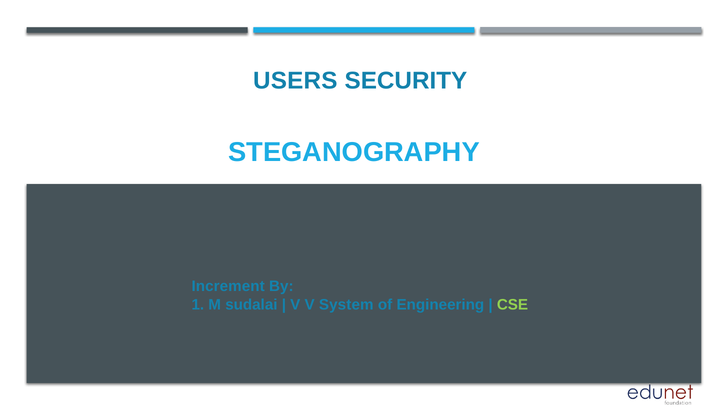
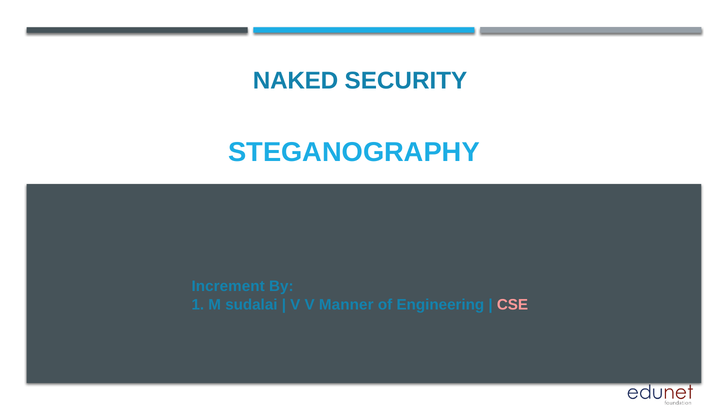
USERS: USERS -> NAKED
System: System -> Manner
CSE colour: light green -> pink
